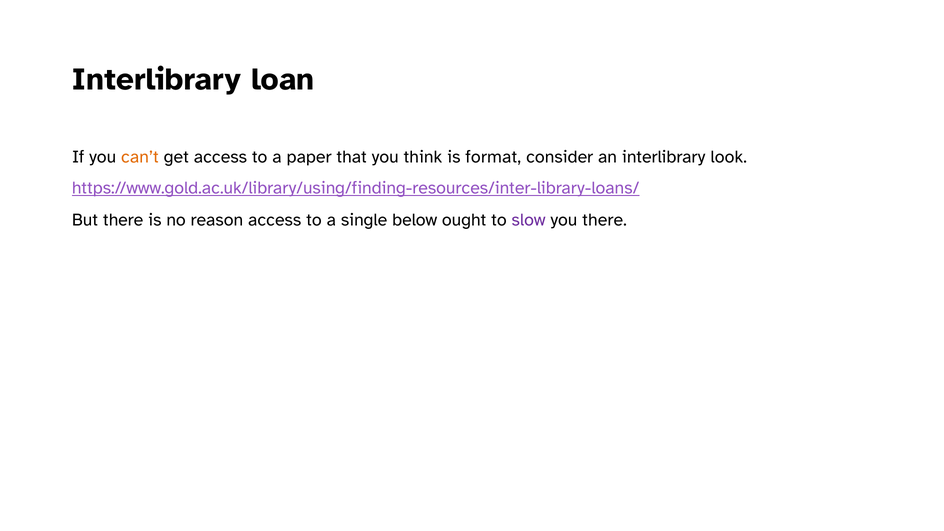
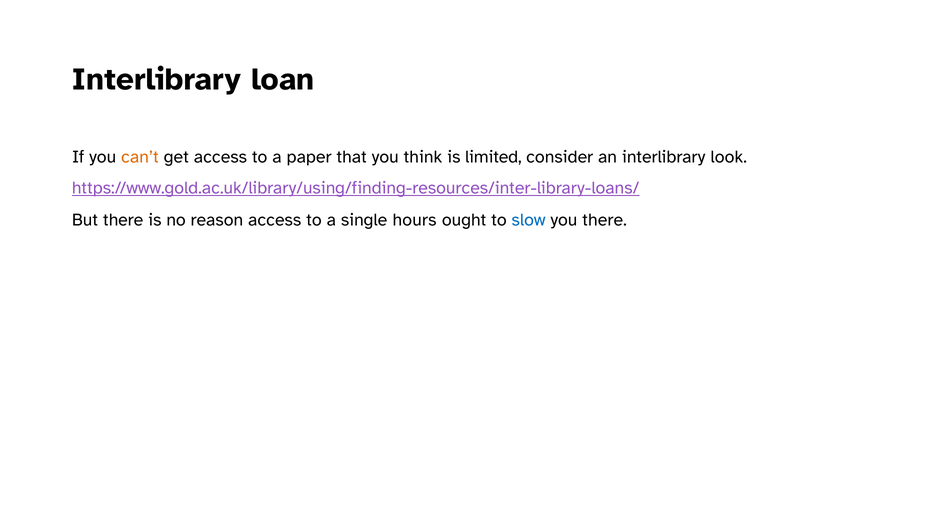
format: format -> limited
below: below -> hours
slow colour: purple -> blue
